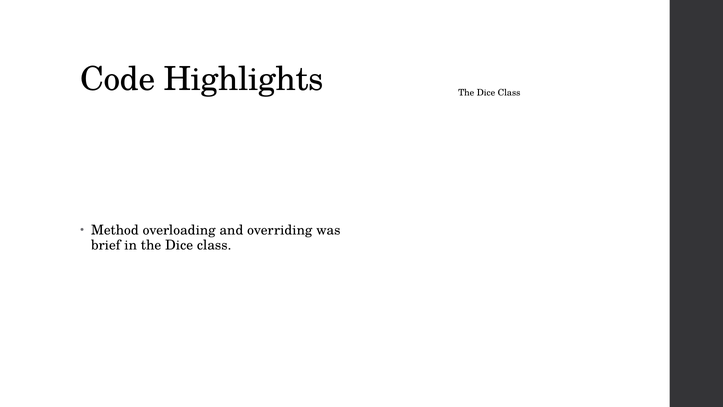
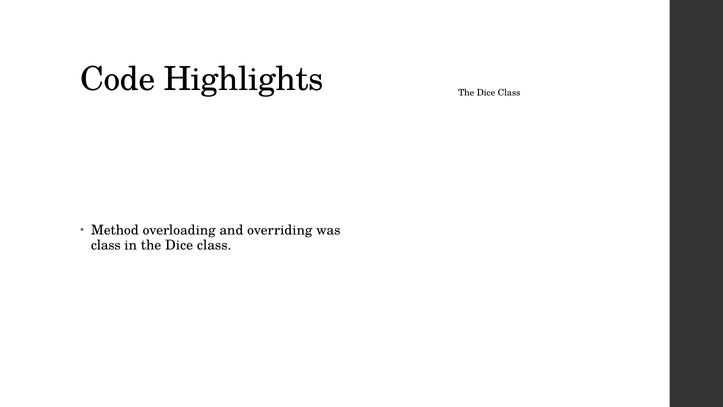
brief at (106, 245): brief -> class
